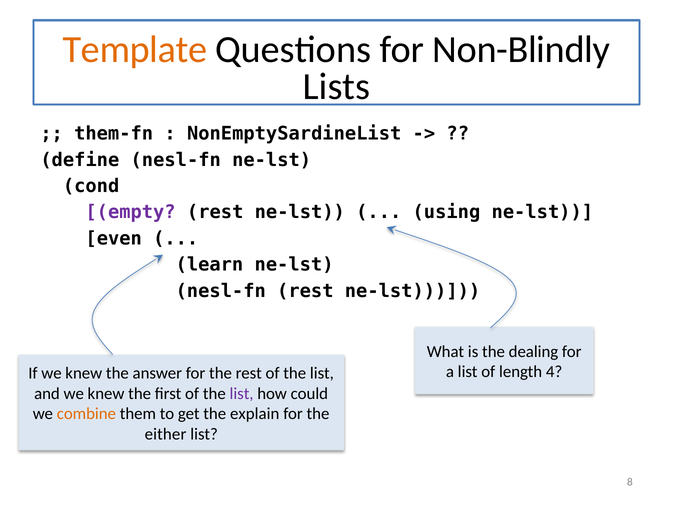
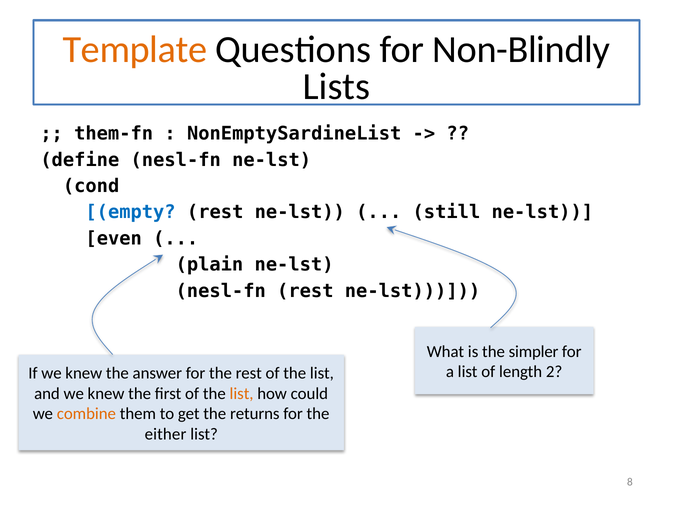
empty colour: purple -> blue
using: using -> still
learn: learn -> plain
dealing: dealing -> simpler
4: 4 -> 2
list at (242, 393) colour: purple -> orange
explain: explain -> returns
